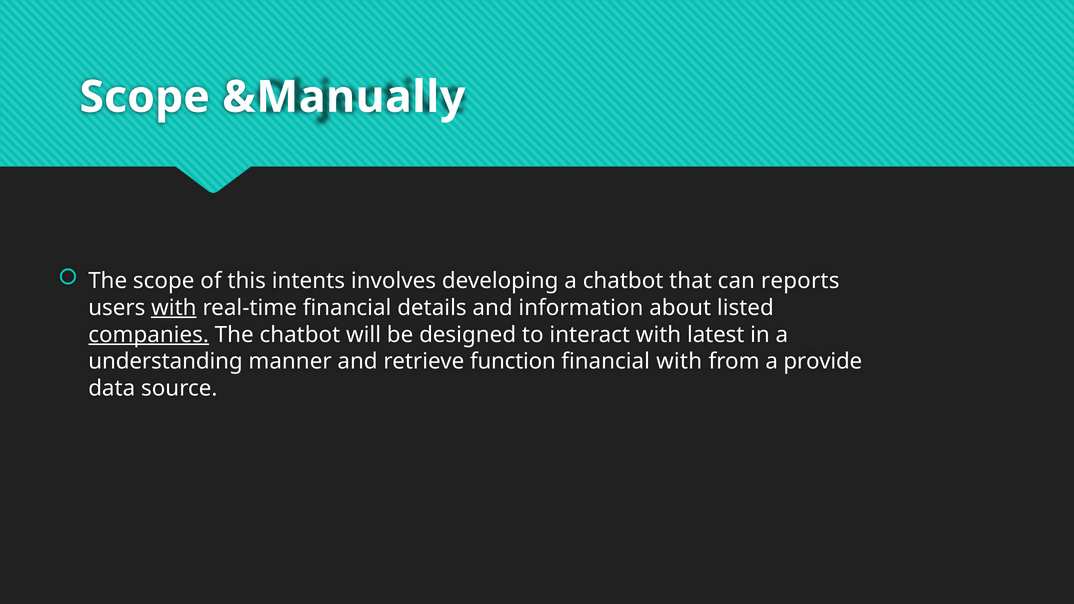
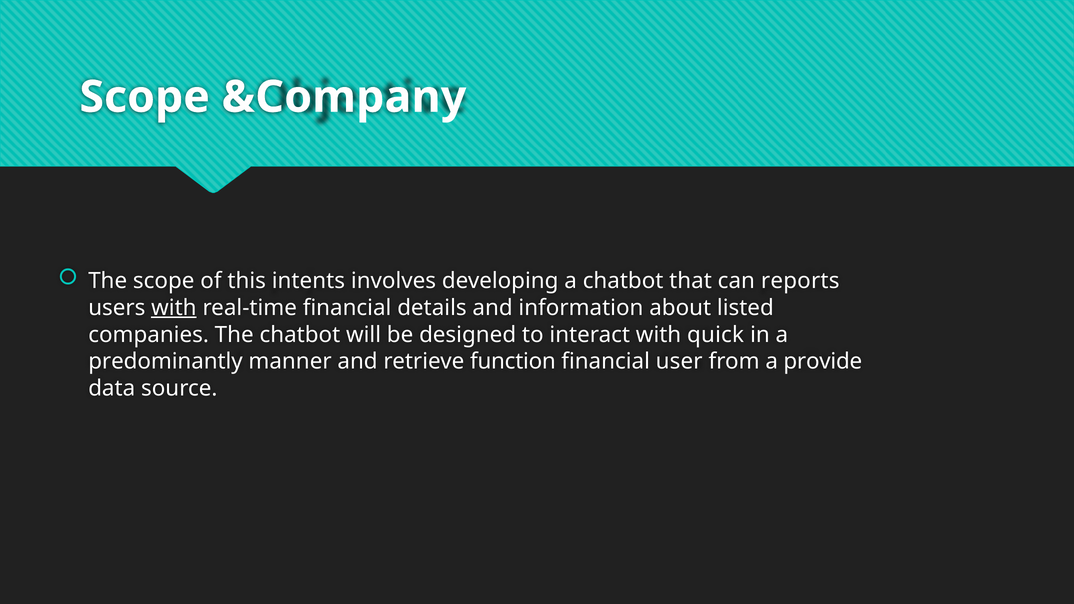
&Manually: &Manually -> &Company
companies underline: present -> none
latest: latest -> quick
understanding: understanding -> predominantly
financial with: with -> user
